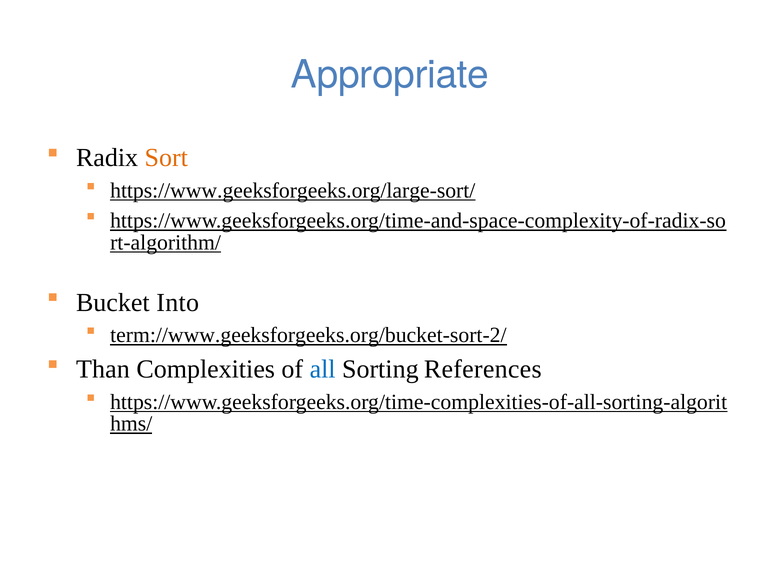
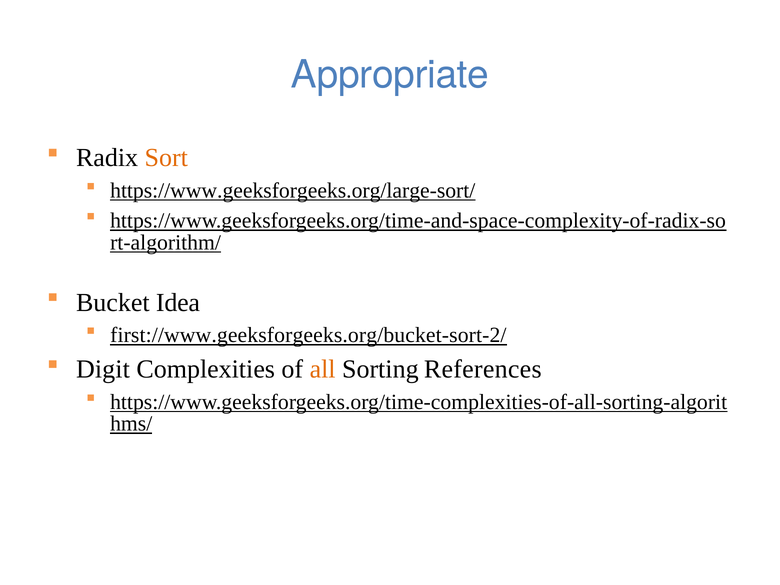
Into: Into -> Idea
term://www.geeksforgeeks.org/bucket-sort-2/: term://www.geeksforgeeks.org/bucket-sort-2/ -> first://www.geeksforgeeks.org/bucket-sort-2/
Than: Than -> Digit
all colour: blue -> orange
